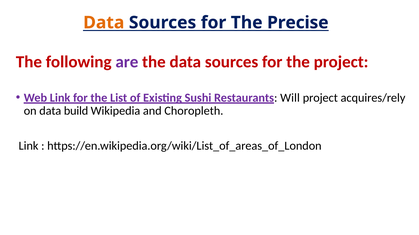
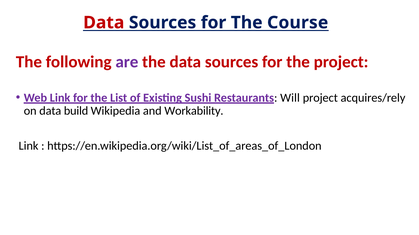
Data at (104, 23) colour: orange -> red
Precise: Precise -> Course
Choropleth: Choropleth -> Workability
